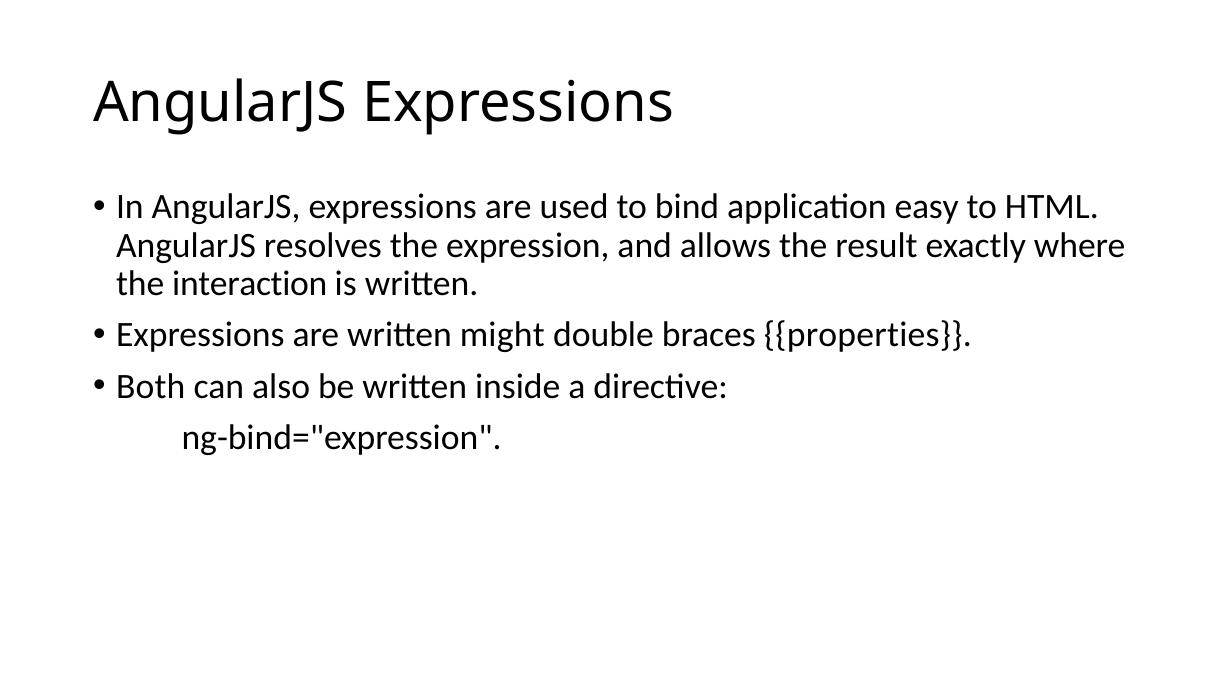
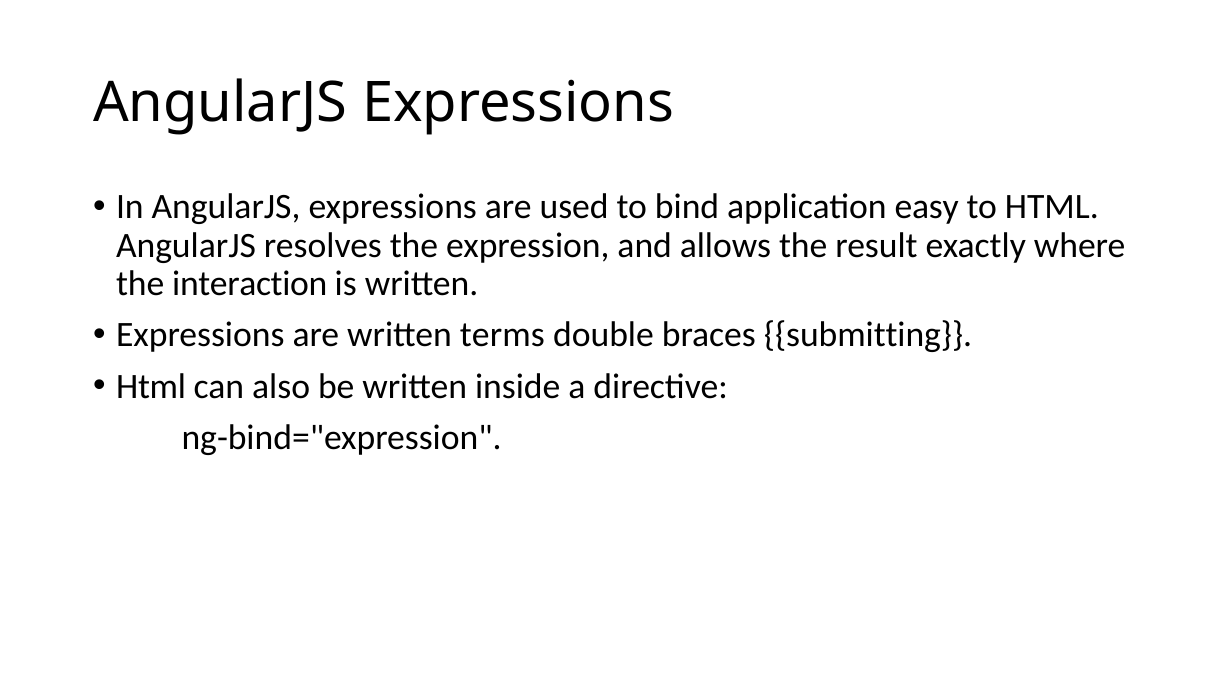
might: might -> terms
properties: properties -> submitting
Both at (151, 386): Both -> Html
